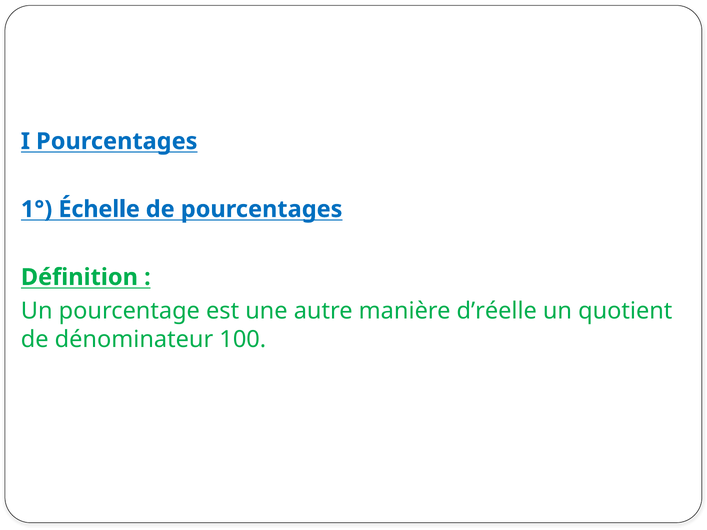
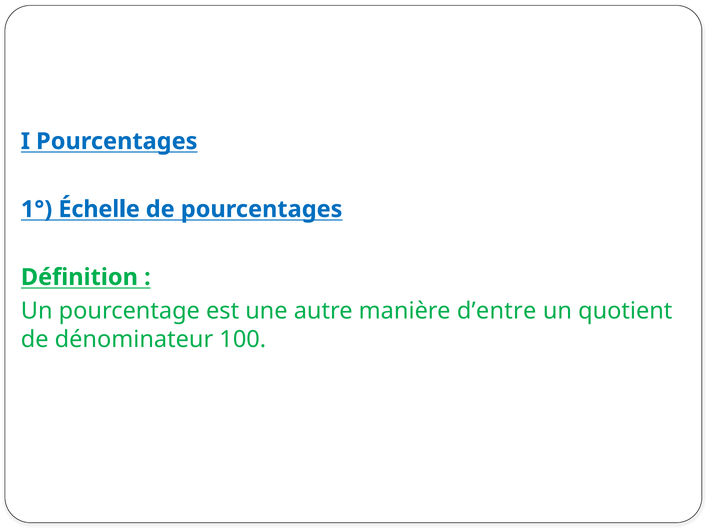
d’réelle: d’réelle -> d’entre
